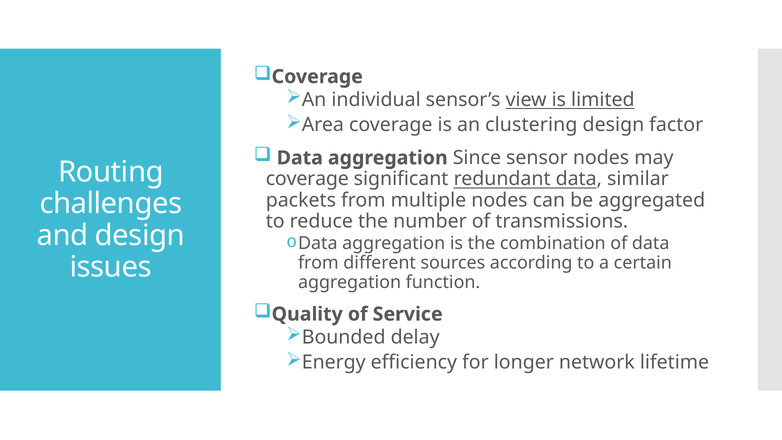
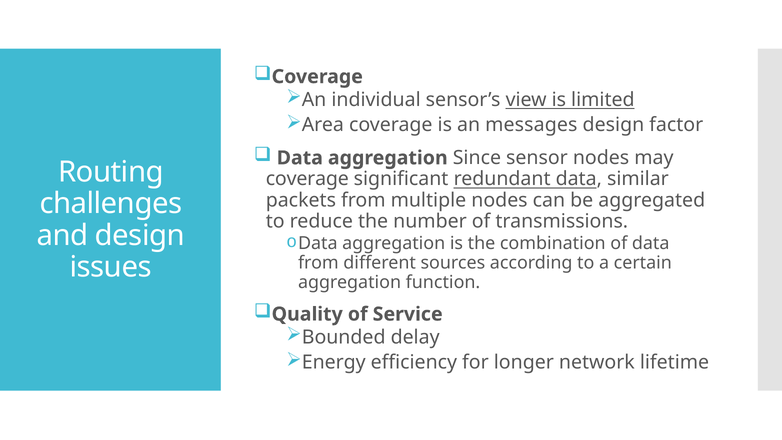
clustering: clustering -> messages
